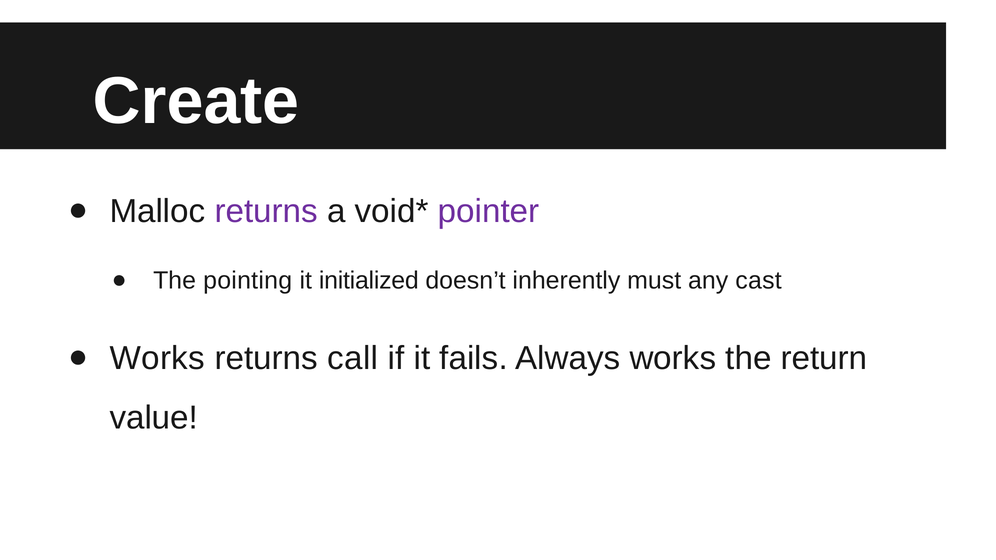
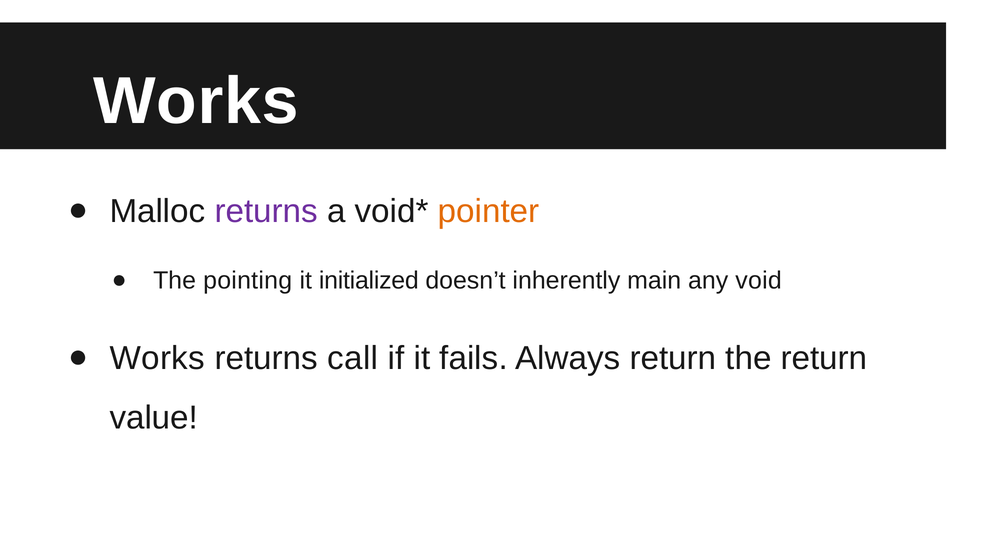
Create at (196, 102): Create -> Works
pointer colour: purple -> orange
must: must -> main
cast: cast -> void
Always works: works -> return
